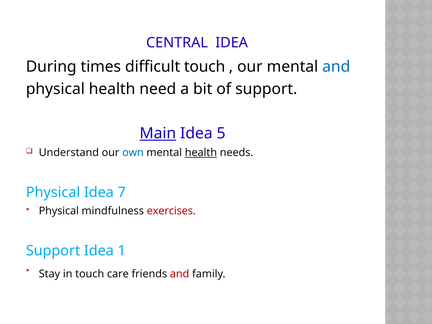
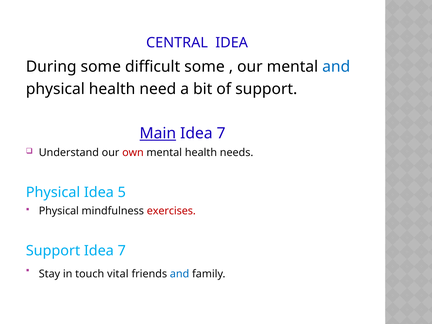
During times: times -> some
difficult touch: touch -> some
5 at (221, 134): 5 -> 7
own colour: blue -> red
health at (201, 153) underline: present -> none
7: 7 -> 5
Support Idea 1: 1 -> 7
care: care -> vital
and at (180, 274) colour: red -> blue
